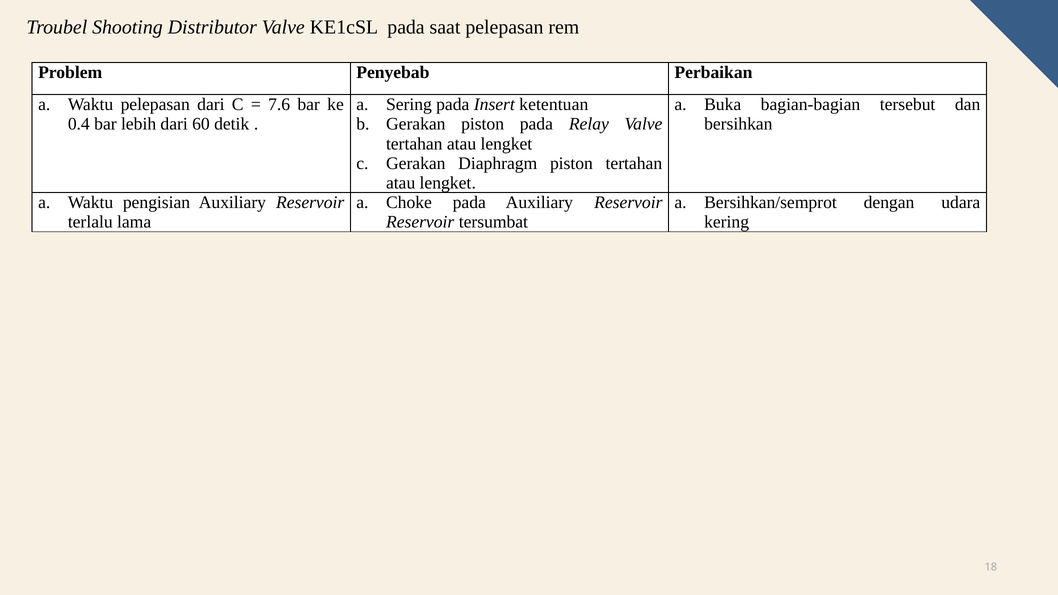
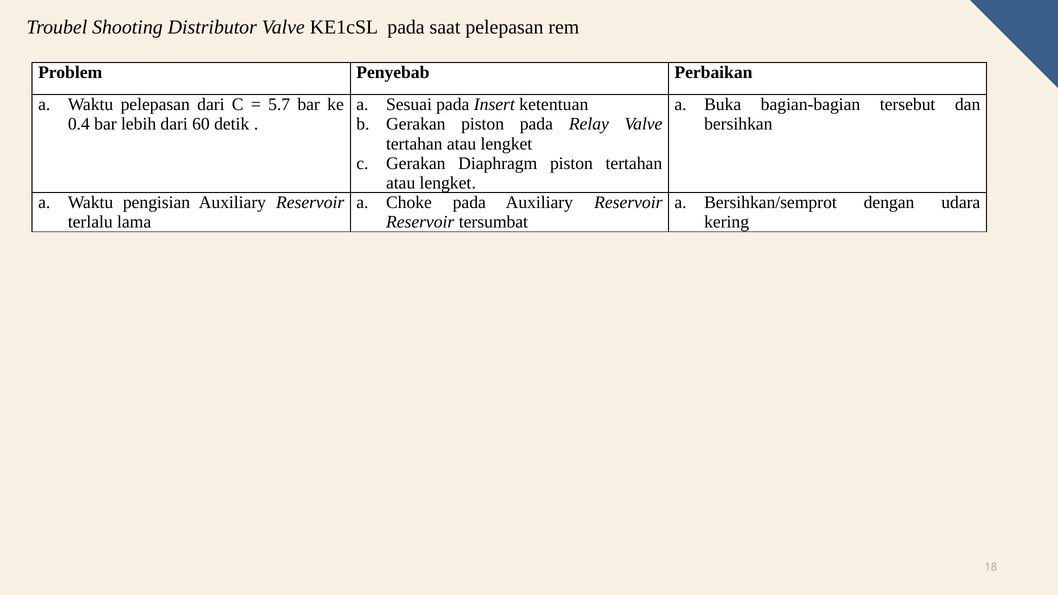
7.6: 7.6 -> 5.7
Sering: Sering -> Sesuai
